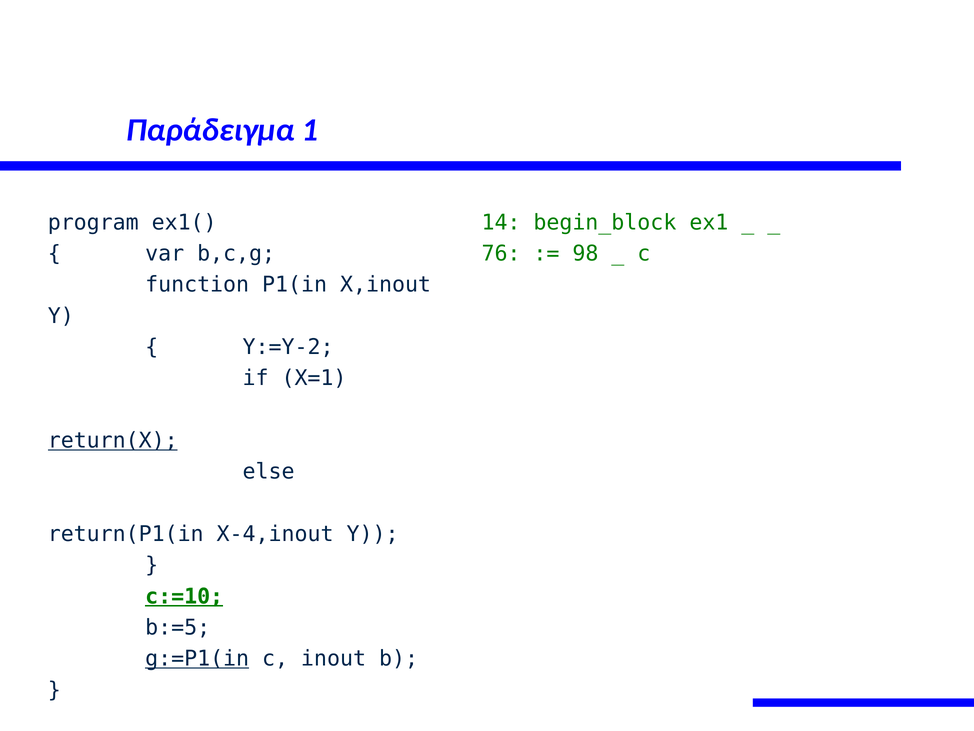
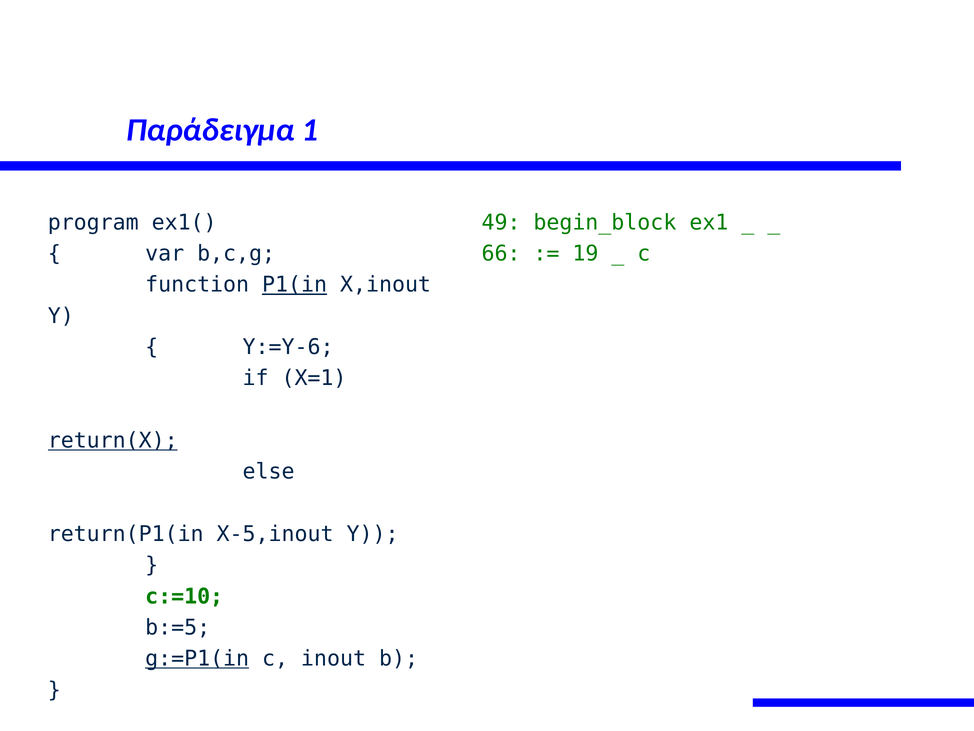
14: 14 -> 49
76: 76 -> 66
98: 98 -> 19
P1(in underline: none -> present
Y:=Y-2: Y:=Y-2 -> Y:=Y-6
X-4,inout: X-4,inout -> X-5,inout
c:=10 underline: present -> none
